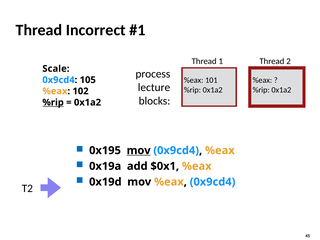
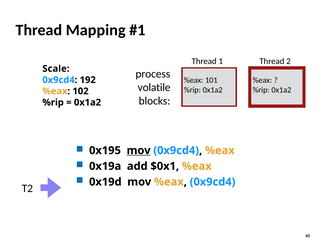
Incorrect: Incorrect -> Mapping
105: 105 -> 192
lecture: lecture -> volatile
%rip at (53, 102) underline: present -> none
